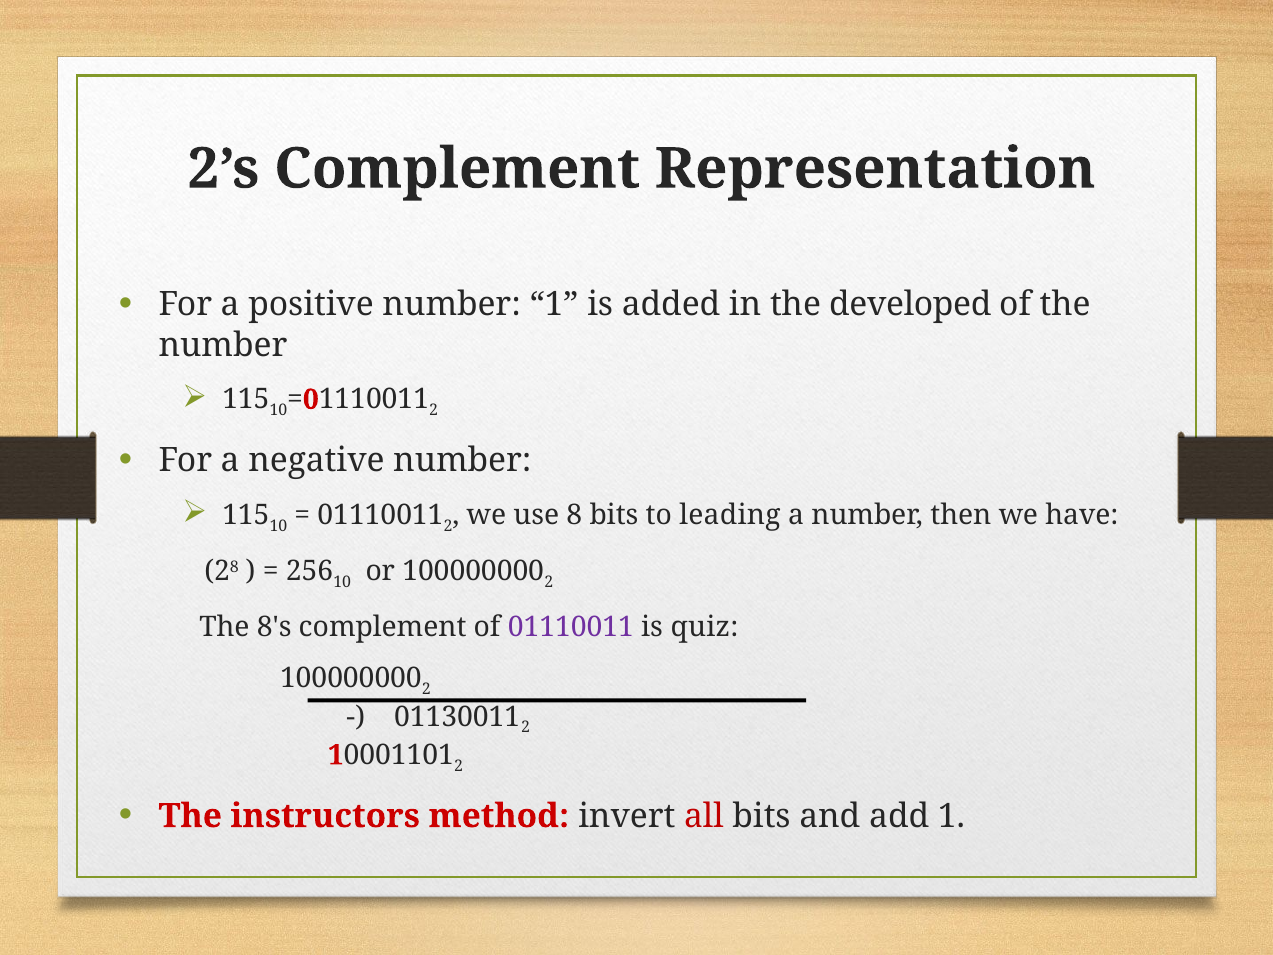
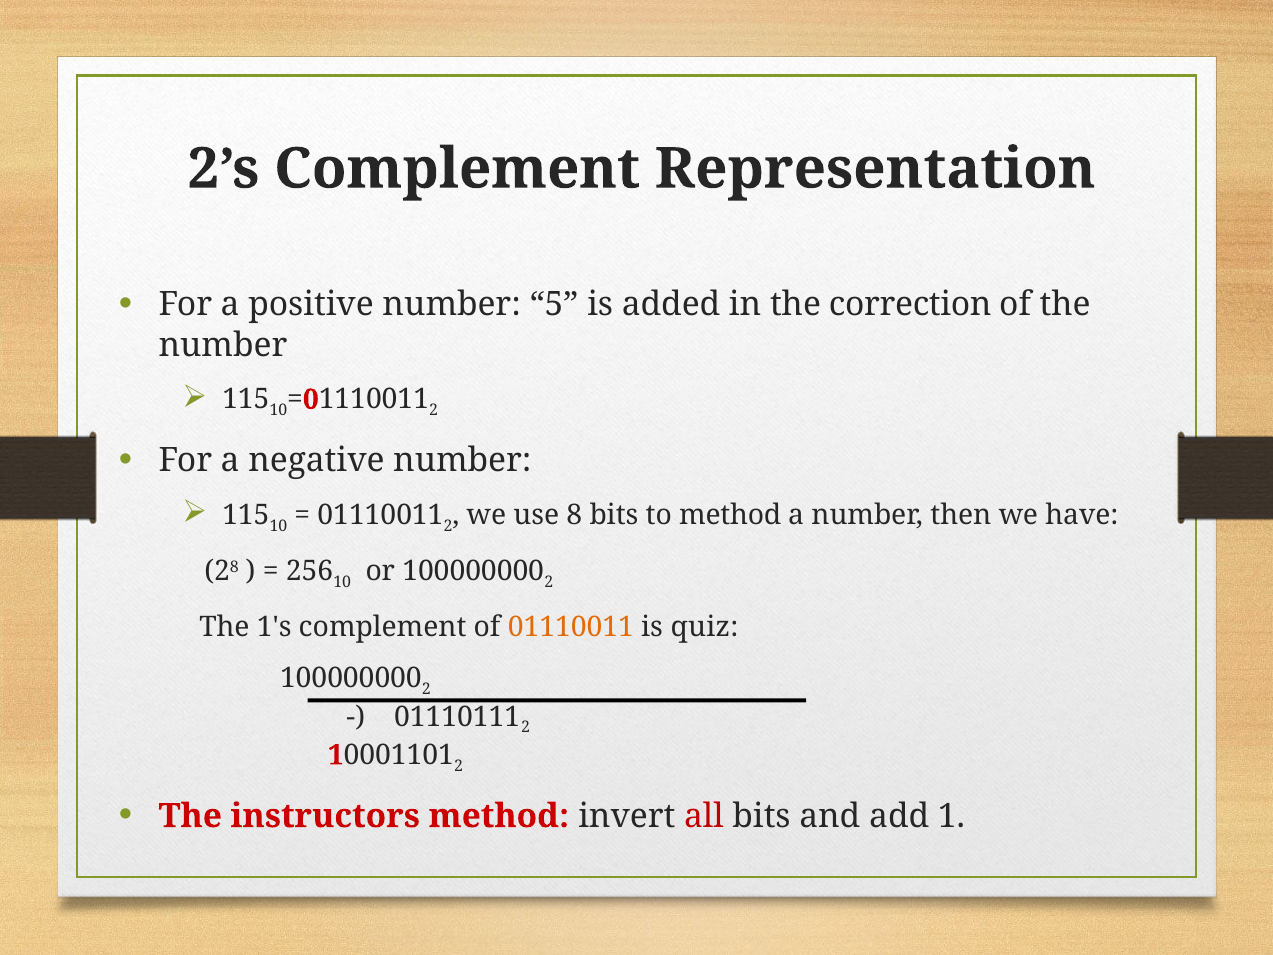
number 1: 1 -> 5
developed: developed -> correction
to leading: leading -> method
8's: 8's -> 1's
01110011 at (571, 627) colour: purple -> orange
01130011: 01130011 -> 01110111
